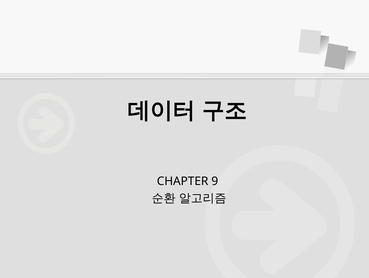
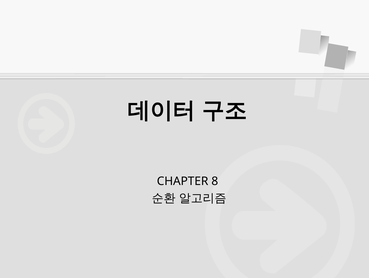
9: 9 -> 8
